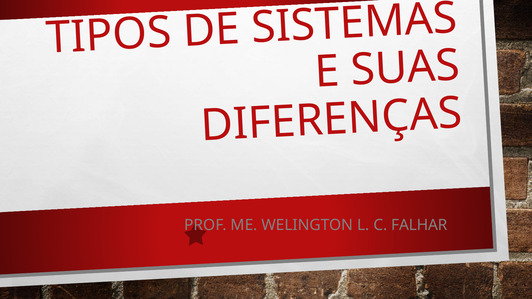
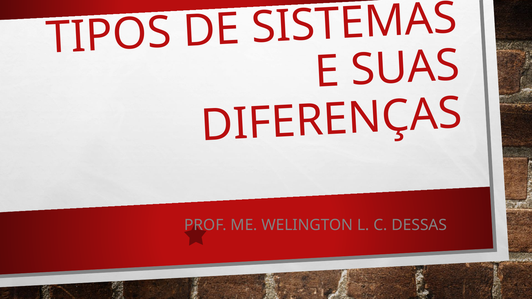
FALHAR: FALHAR -> DESSAS
